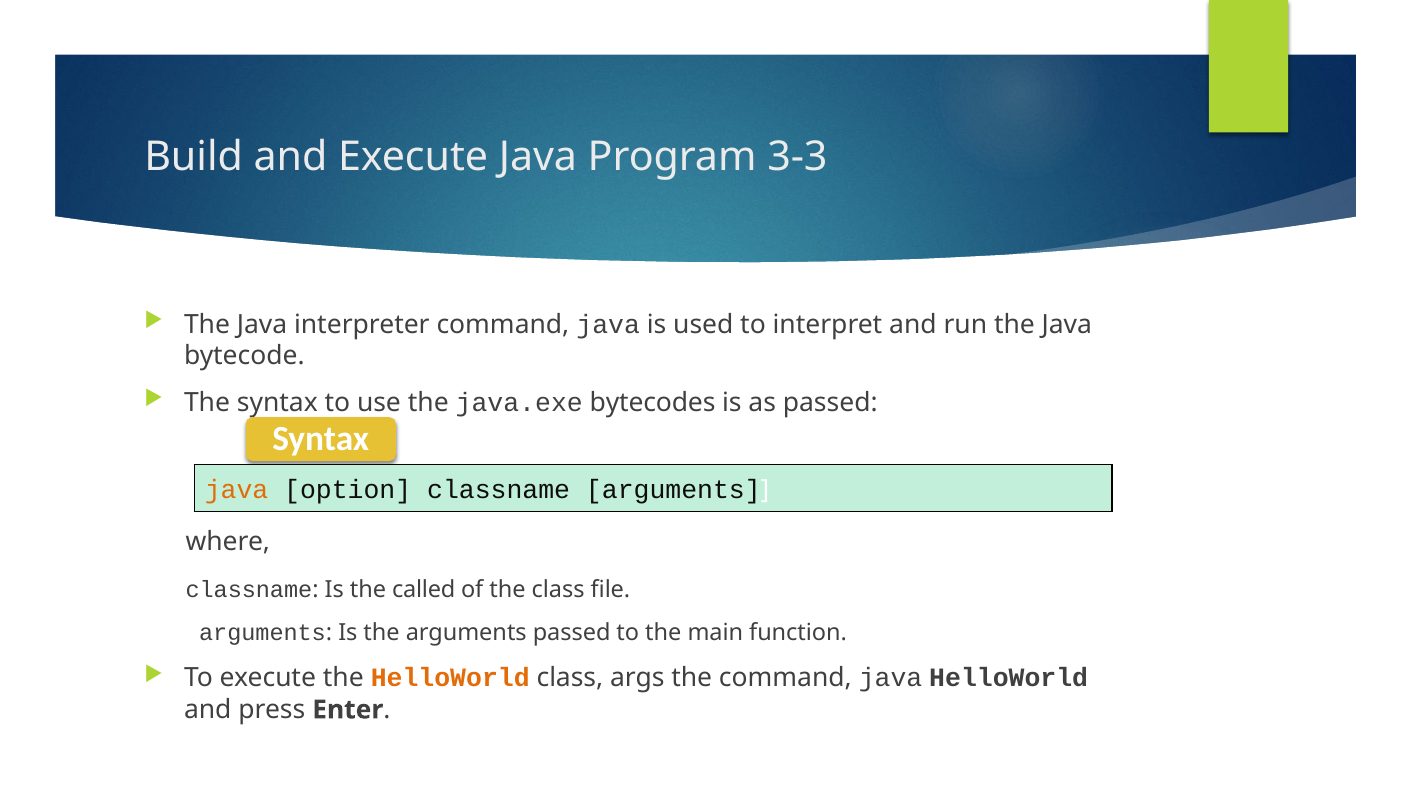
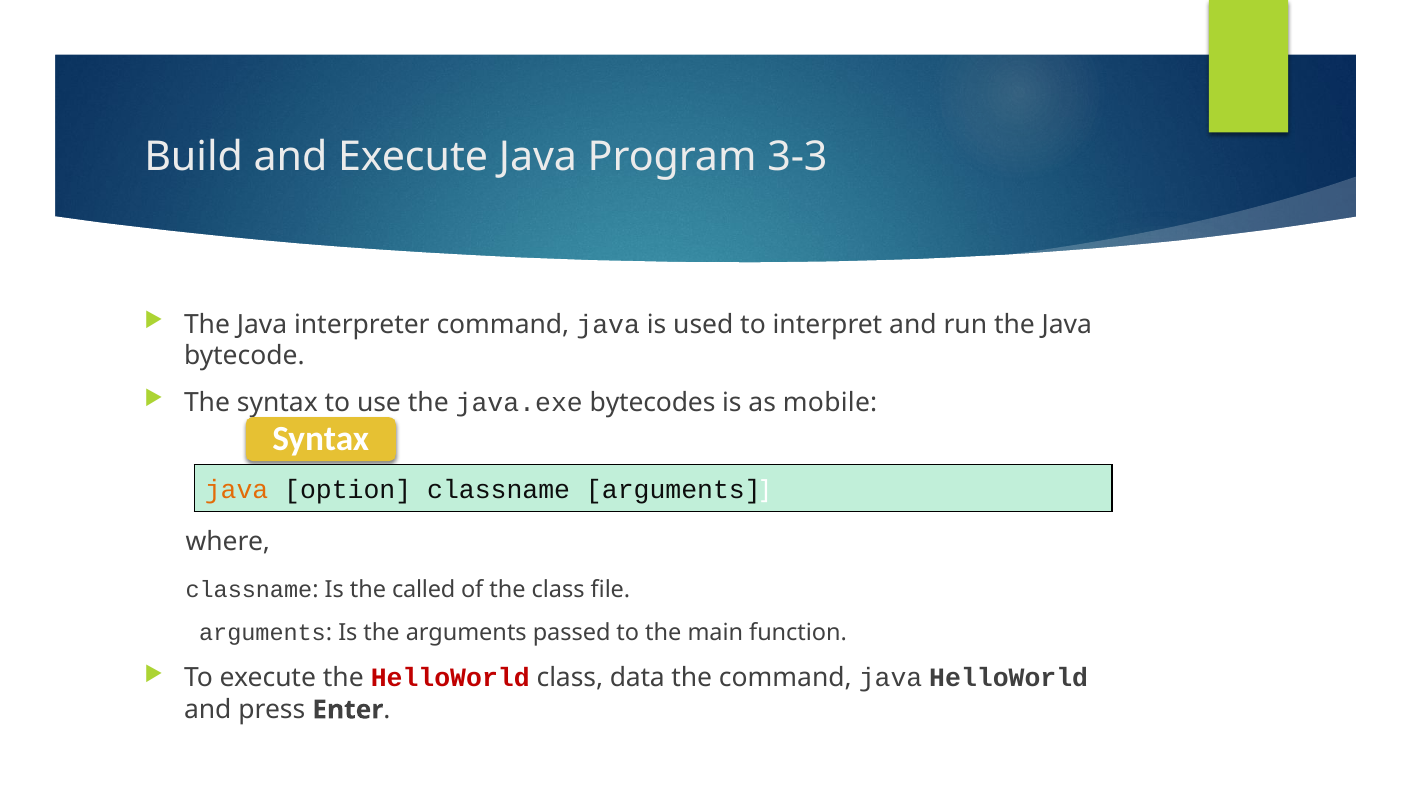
as passed: passed -> mobile
HelloWorld at (450, 678) colour: orange -> red
args: args -> data
